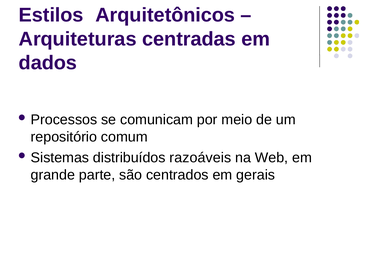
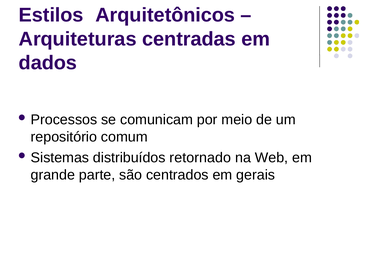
razoáveis: razoáveis -> retornado
